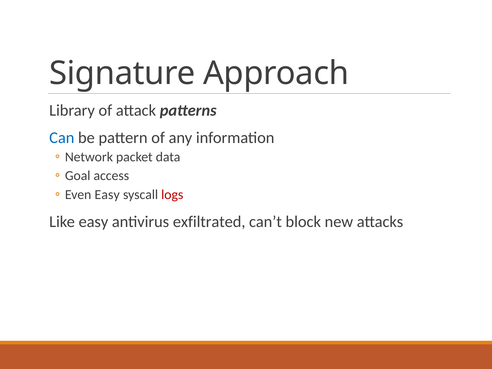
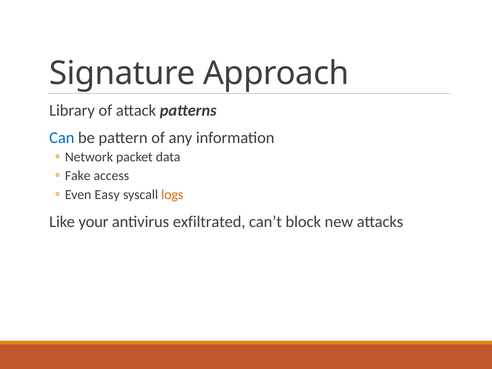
Goal: Goal -> Fake
logs colour: red -> orange
Like easy: easy -> your
